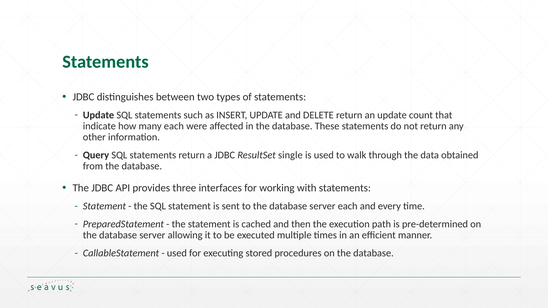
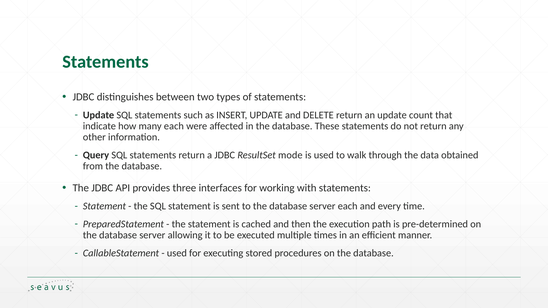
single: single -> mode
